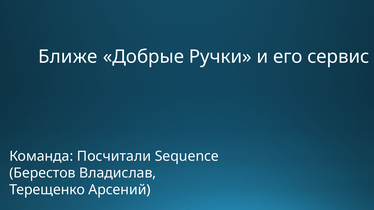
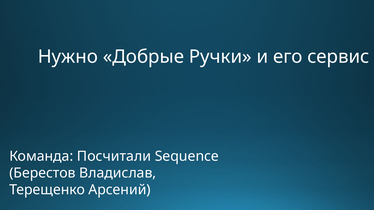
Ближе: Ближе -> Нужно
